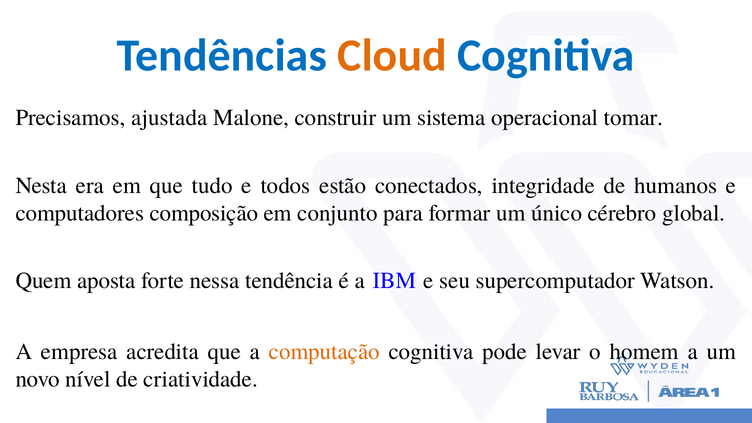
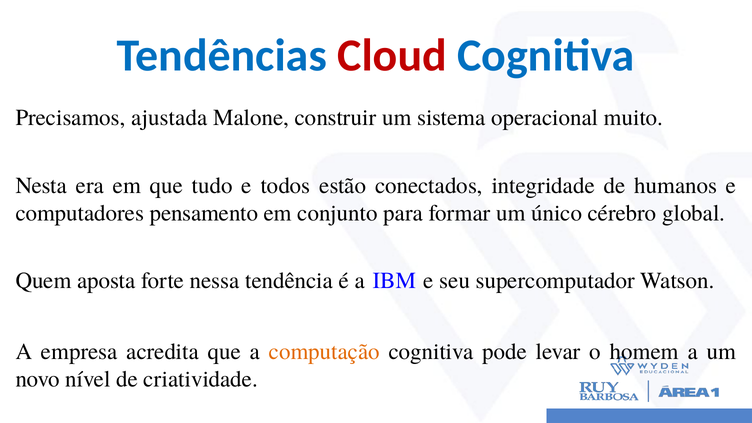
Cloud colour: orange -> red
tomar: tomar -> muito
composição: composição -> pensamento
